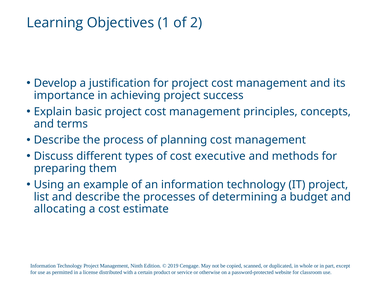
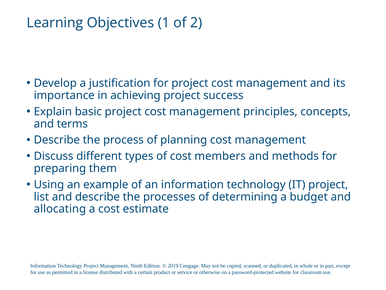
executive: executive -> members
